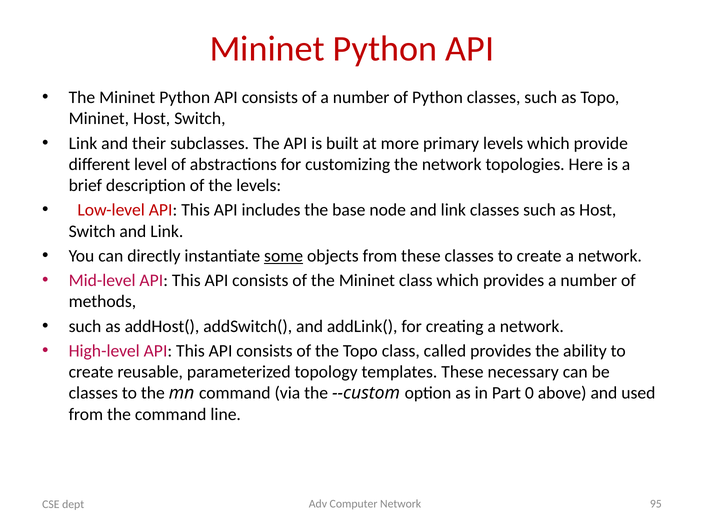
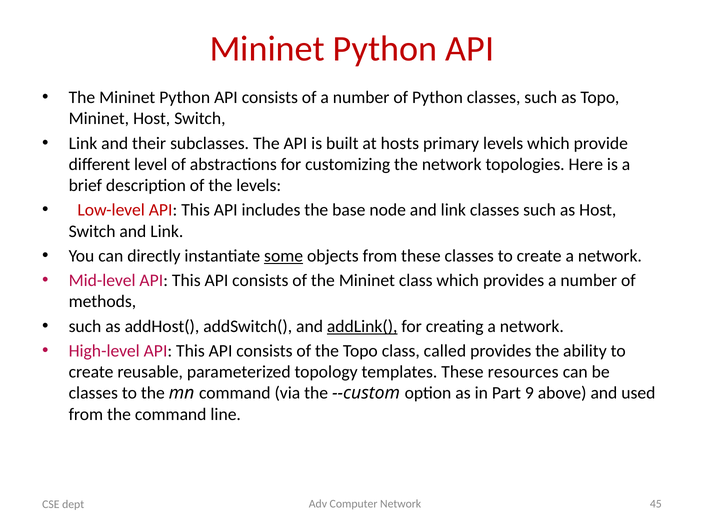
more: more -> hosts
addLink( underline: none -> present
necessary: necessary -> resources
0: 0 -> 9
95: 95 -> 45
